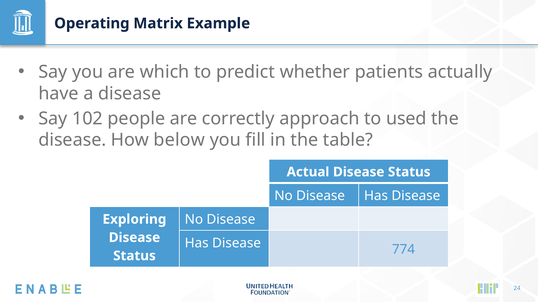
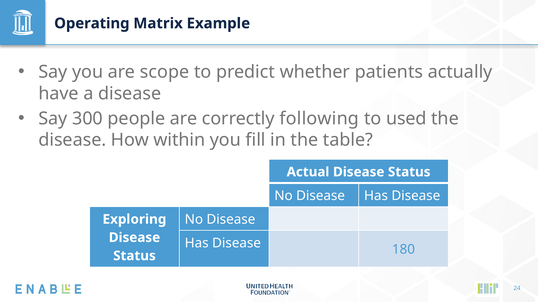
which: which -> scope
102: 102 -> 300
approach: approach -> following
below: below -> within
774: 774 -> 180
